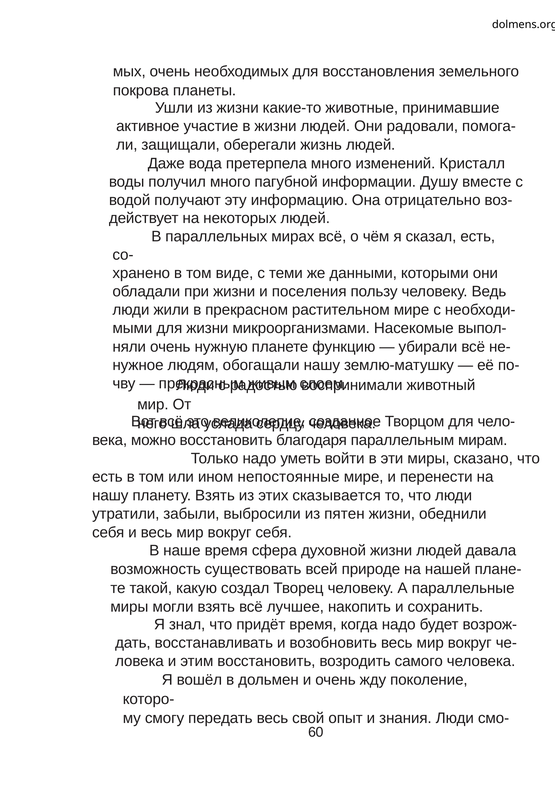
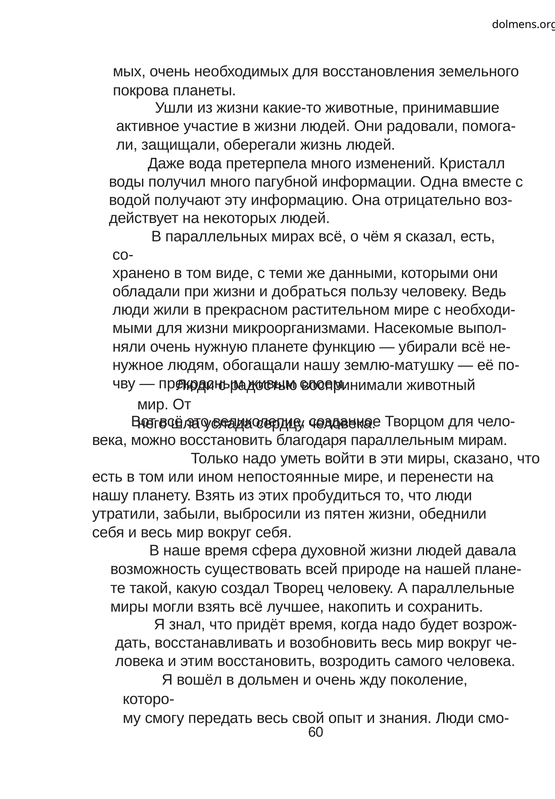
Душу: Душу -> Одна
поселения: поселения -> добраться
сказывается: сказывается -> пробудиться
